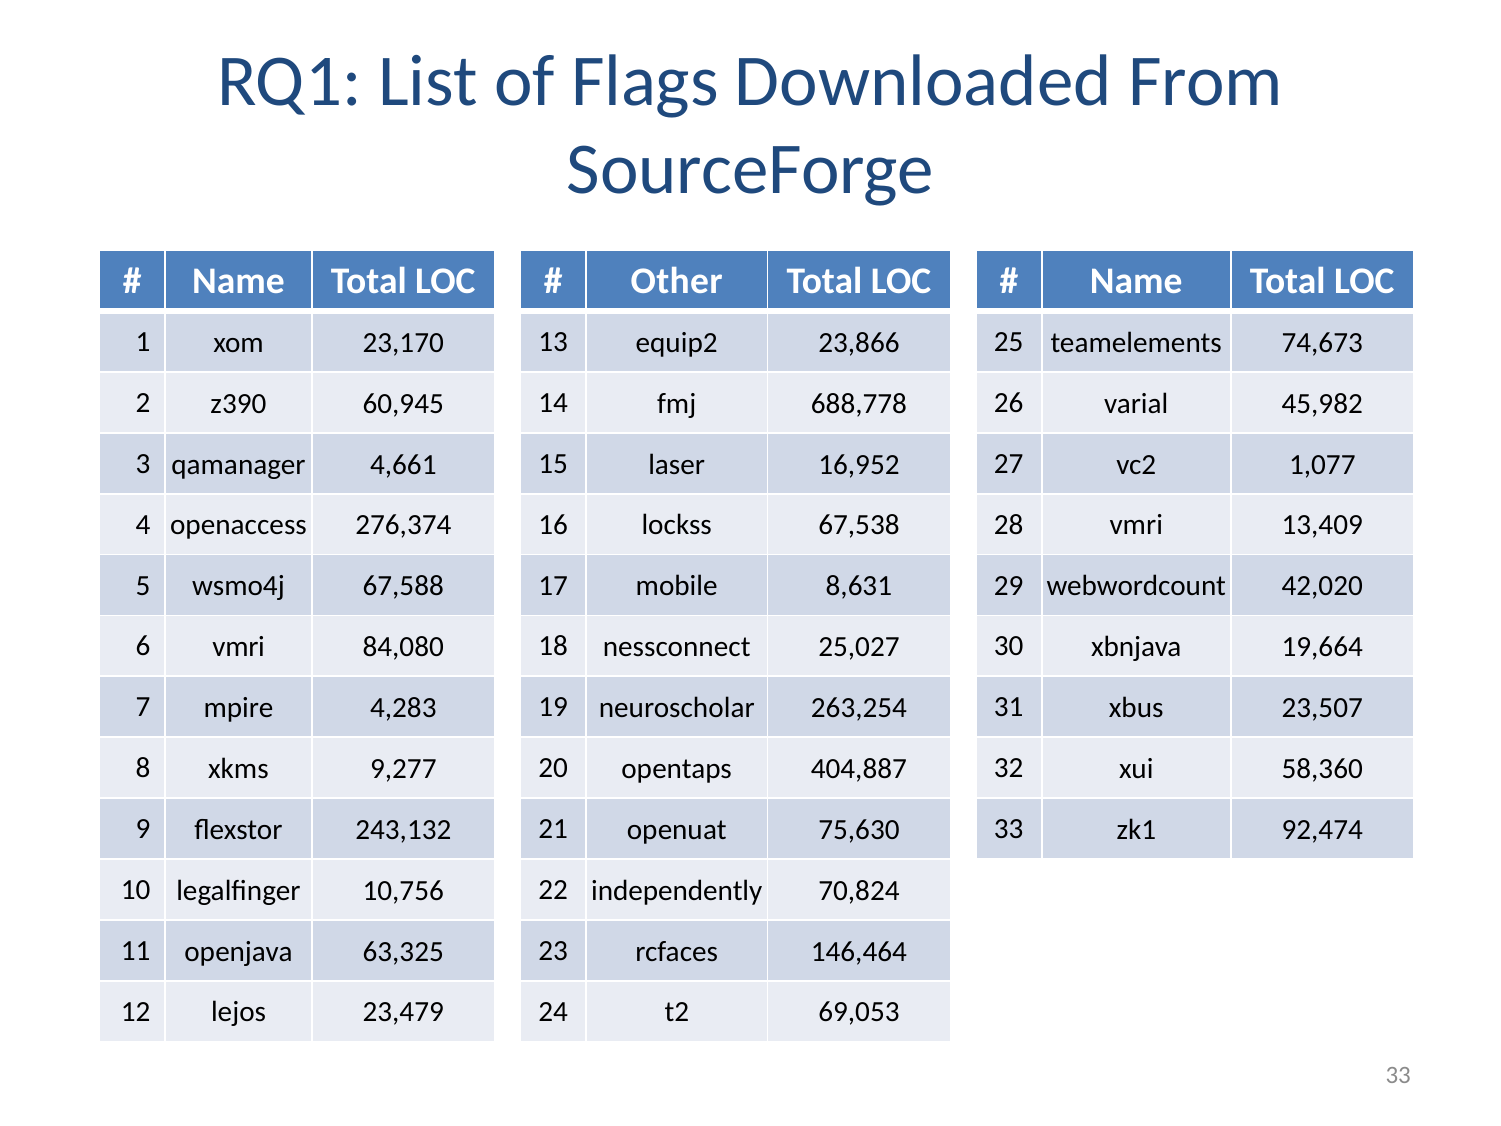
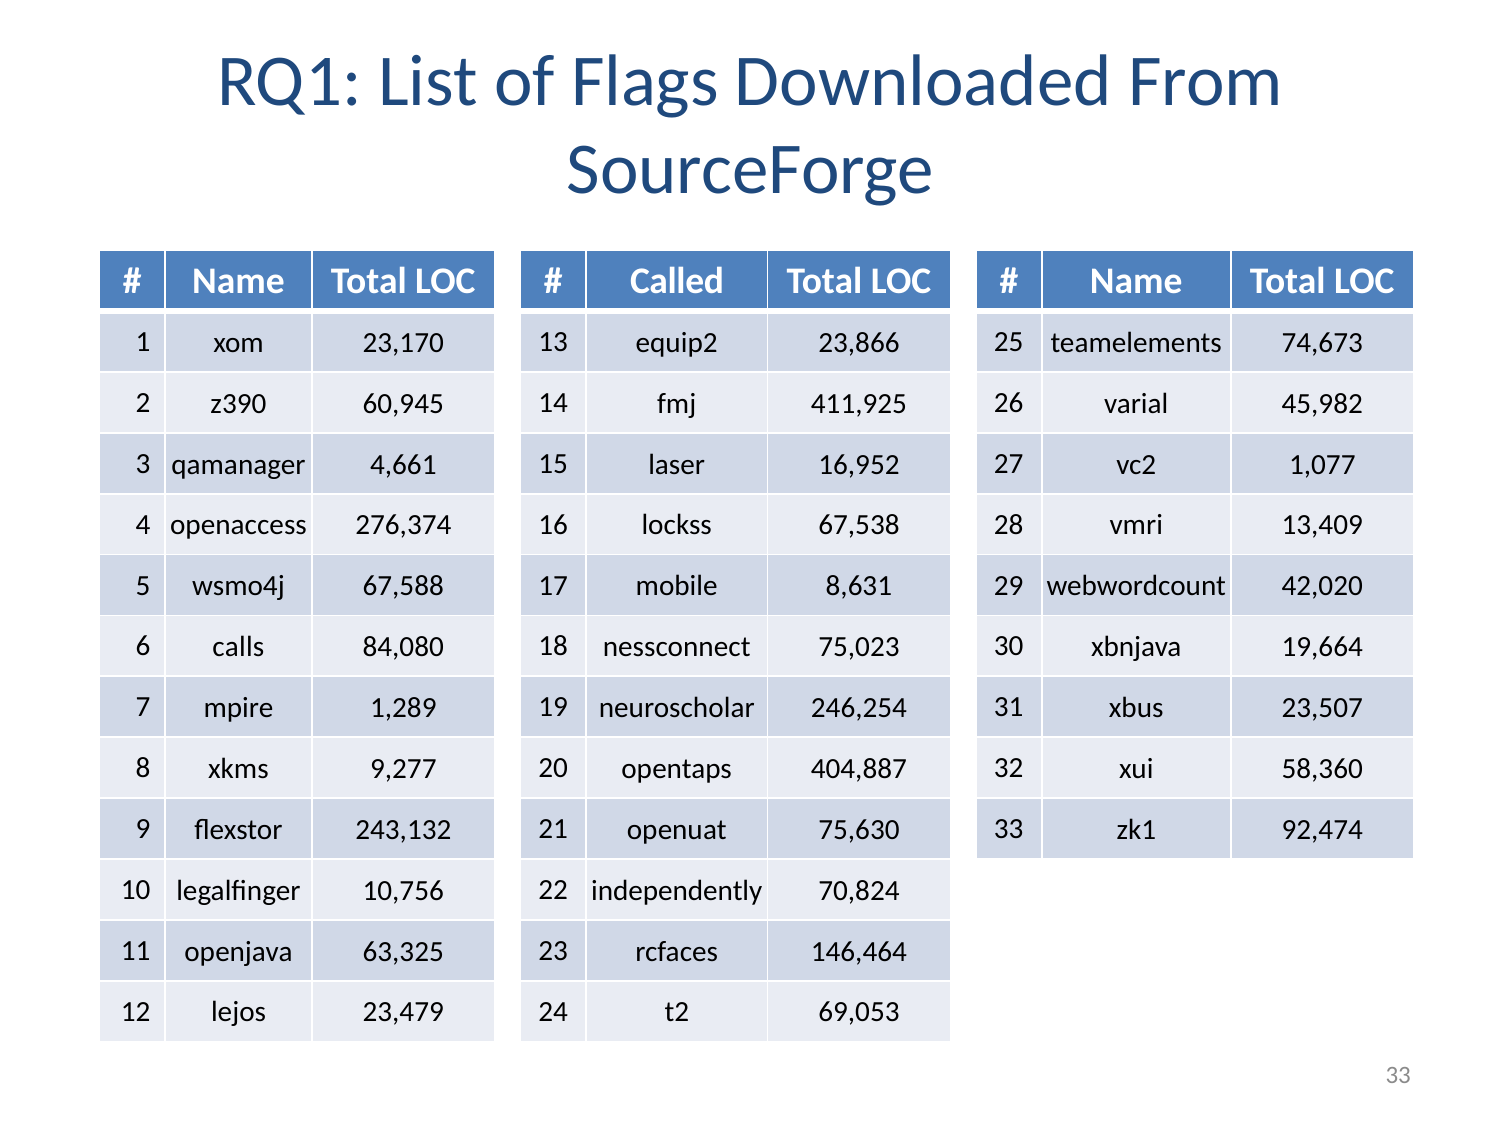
Other: Other -> Called
688,778: 688,778 -> 411,925
6 vmri: vmri -> calls
25,027: 25,027 -> 75,023
4,283: 4,283 -> 1,289
263,254: 263,254 -> 246,254
